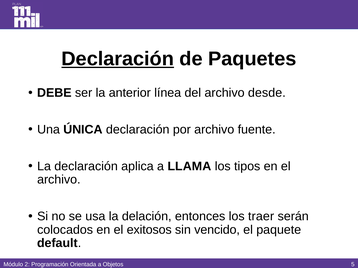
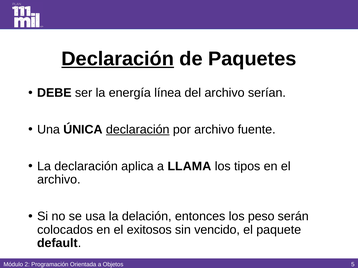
anterior: anterior -> energía
desde: desde -> serían
declaración at (138, 130) underline: none -> present
traer: traer -> peso
